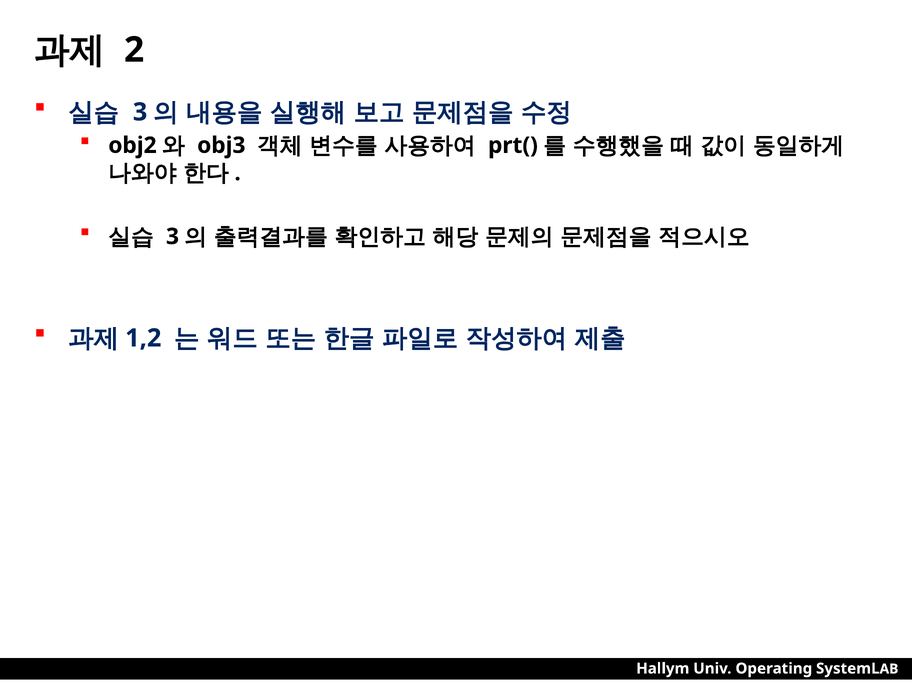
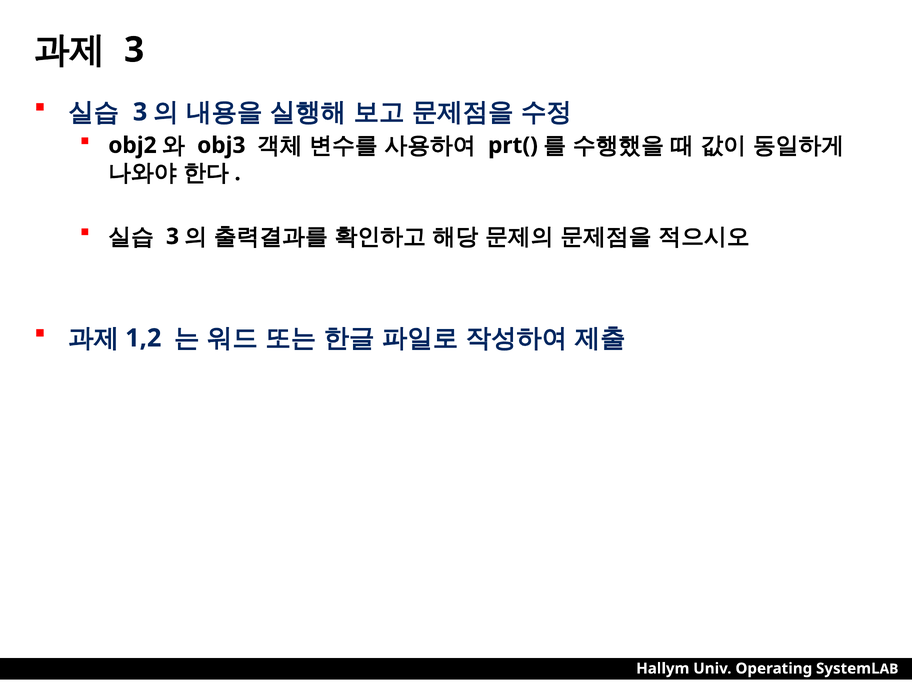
2 at (134, 50): 2 -> 3
